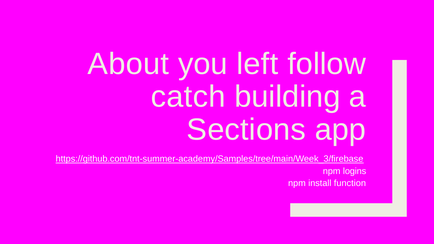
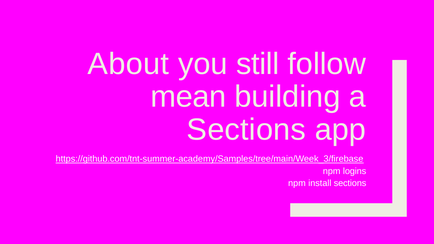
left: left -> still
catch: catch -> mean
install function: function -> sections
